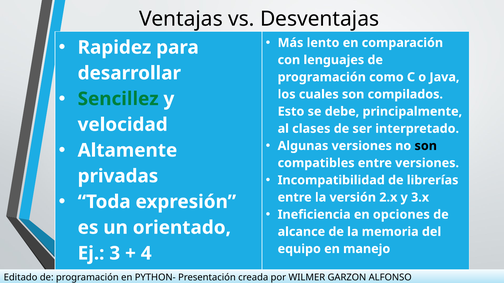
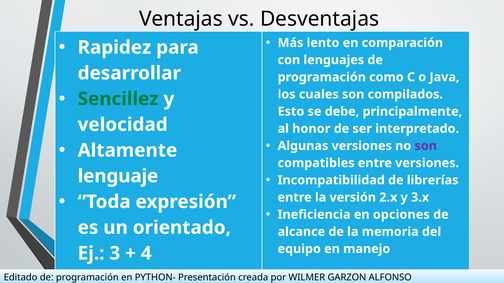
clases: clases -> honor
son at (426, 146) colour: black -> purple
privadas: privadas -> lenguaje
